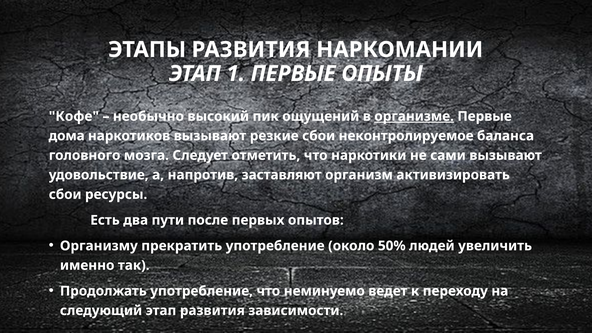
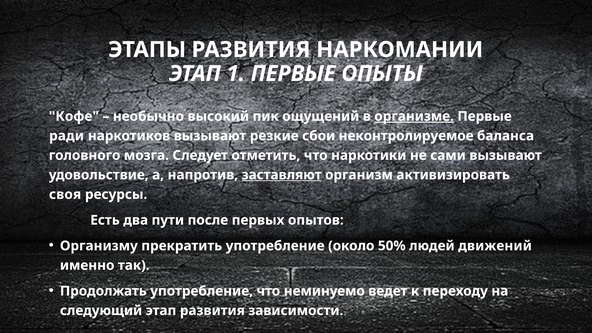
дома: дома -> ради
заставляют underline: none -> present
сбои at (65, 194): сбои -> своя
увеличить: увеличить -> движений
